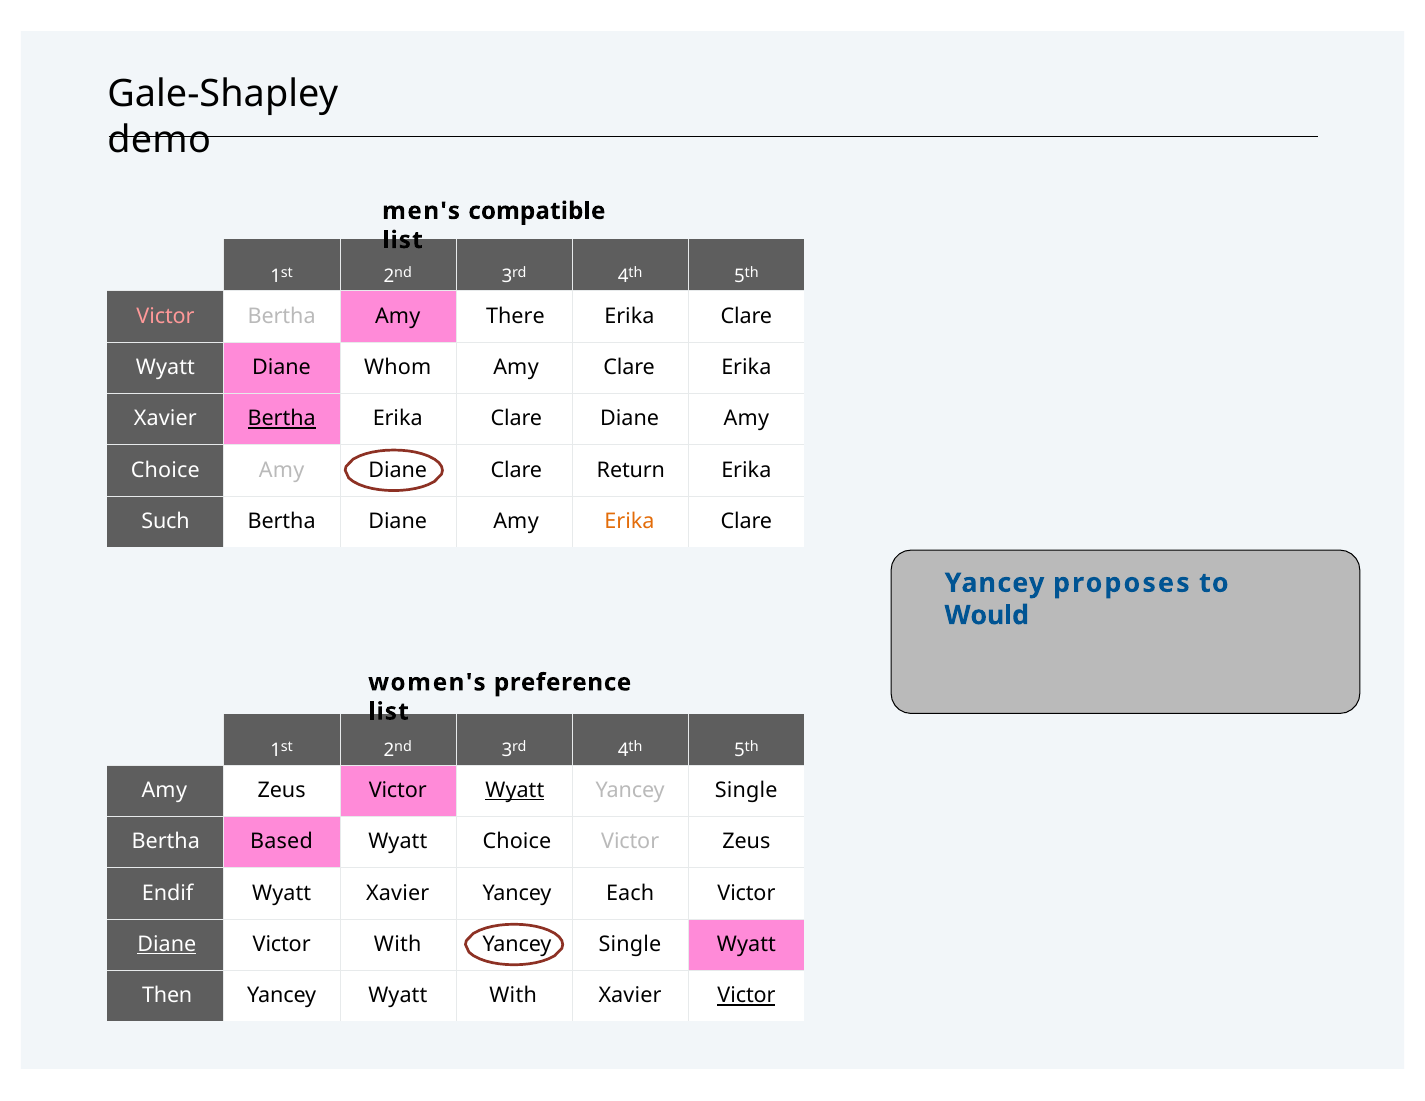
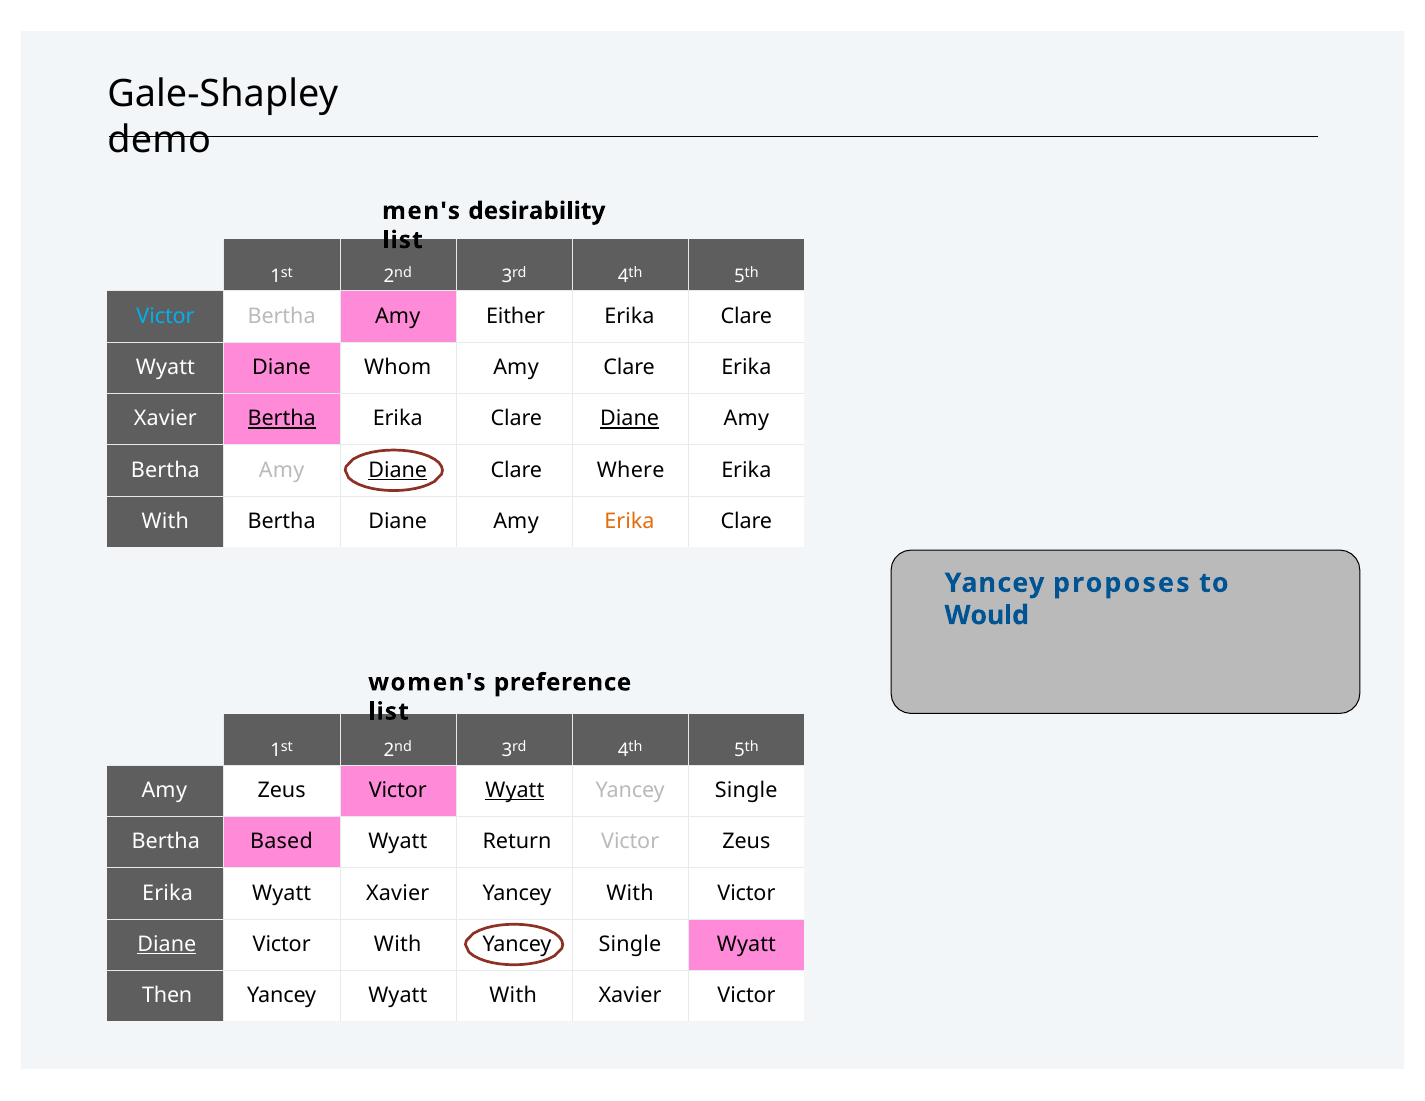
compatible: compatible -> desirability
Victor at (166, 316) colour: pink -> light blue
There: There -> Either
Diane at (630, 419) underline: none -> present
Choice at (165, 470): Choice -> Bertha
Diane at (398, 470) underline: none -> present
Return: Return -> Where
Such at (166, 521): Such -> With
Wyatt Choice: Choice -> Return
Endif at (168, 893): Endif -> Erika
Yancey Each: Each -> With
Victor at (747, 996) underline: present -> none
